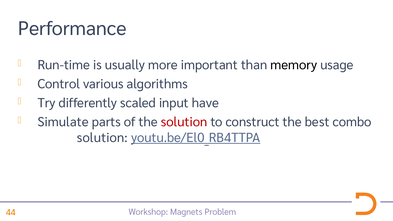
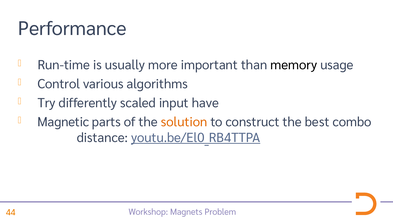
Simulate: Simulate -> Magnetic
solution at (184, 122) colour: red -> orange
solution at (102, 138): solution -> distance
